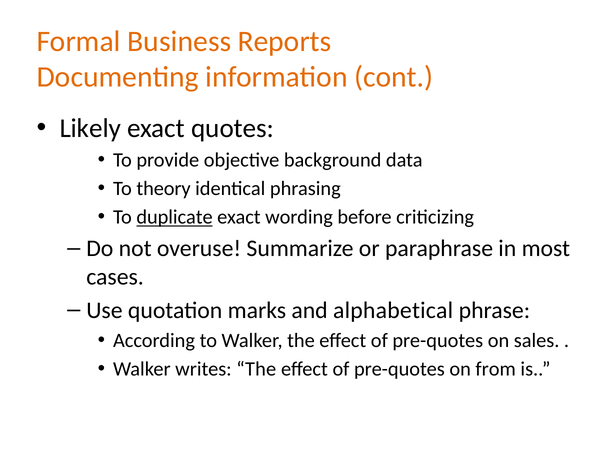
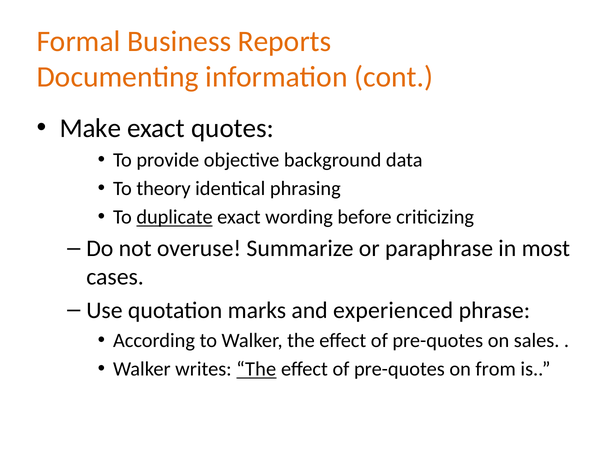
Likely: Likely -> Make
alphabetical: alphabetical -> experienced
The at (256, 369) underline: none -> present
